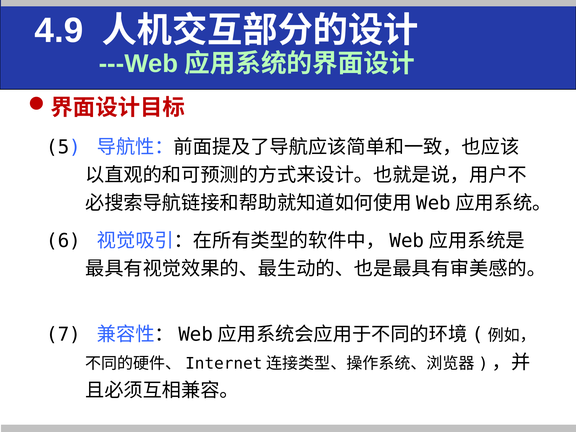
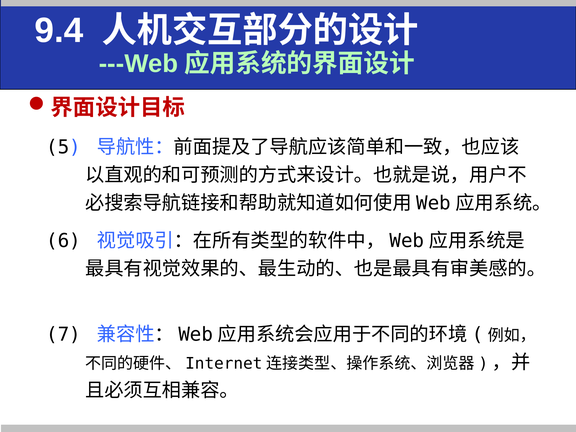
4.9: 4.9 -> 9.4
